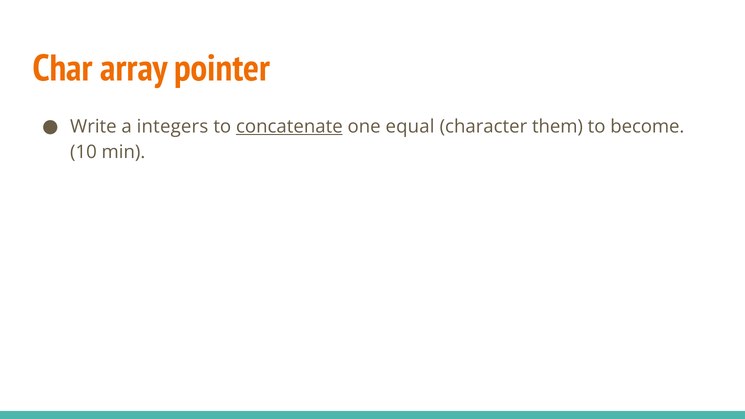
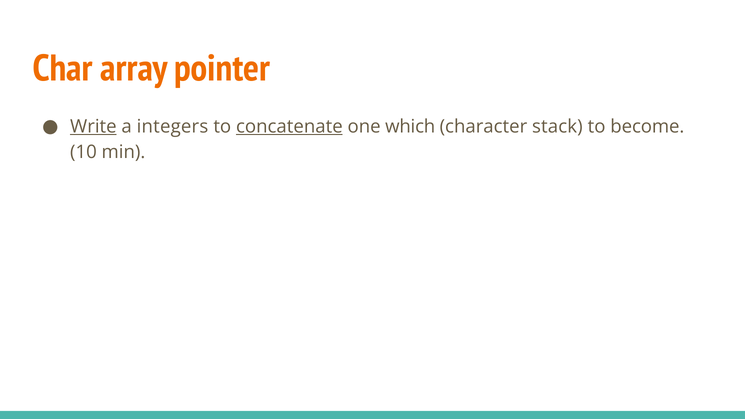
Write underline: none -> present
equal: equal -> which
them: them -> stack
